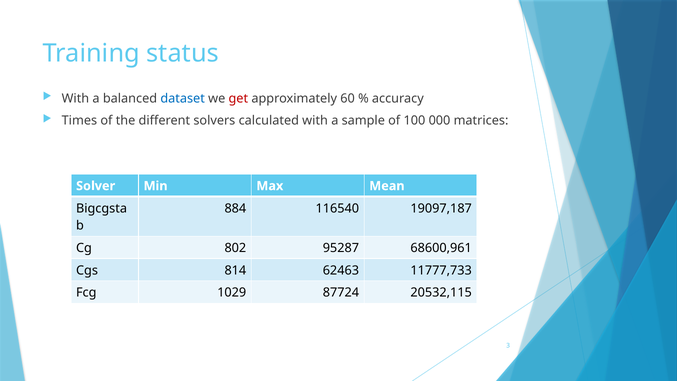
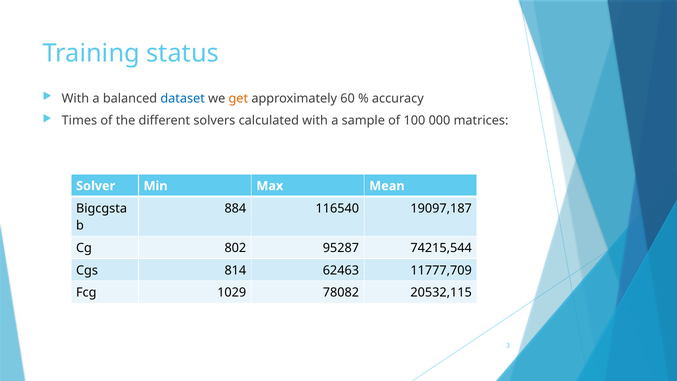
get colour: red -> orange
68600,961: 68600,961 -> 74215,544
11777,733: 11777,733 -> 11777,709
87724: 87724 -> 78082
